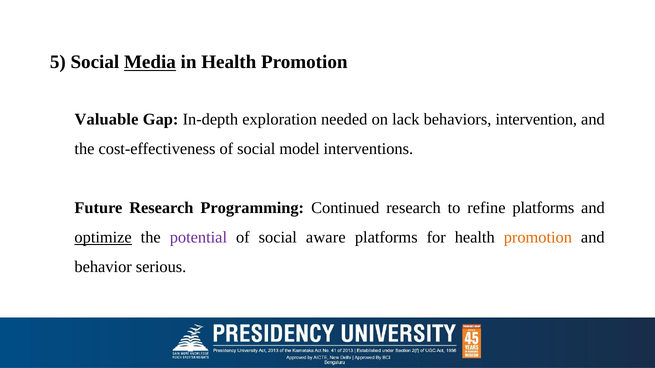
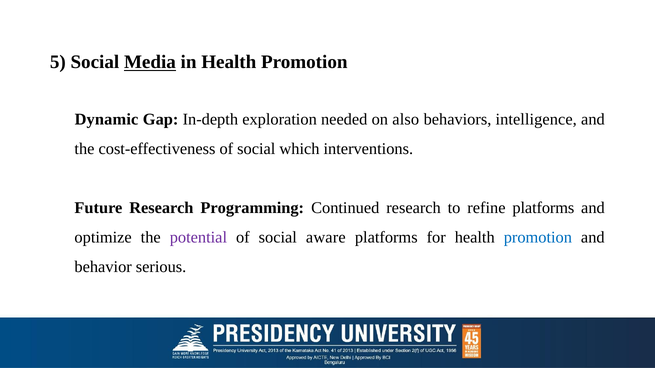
Valuable: Valuable -> Dynamic
lack: lack -> also
intervention: intervention -> intelligence
model: model -> which
optimize underline: present -> none
promotion at (538, 238) colour: orange -> blue
